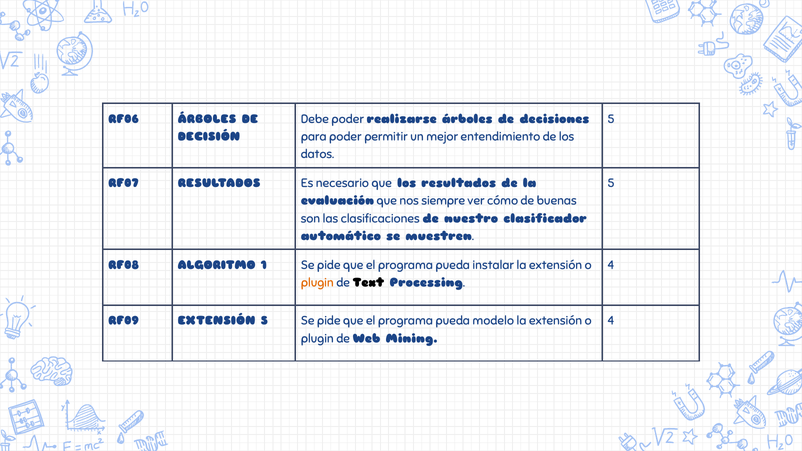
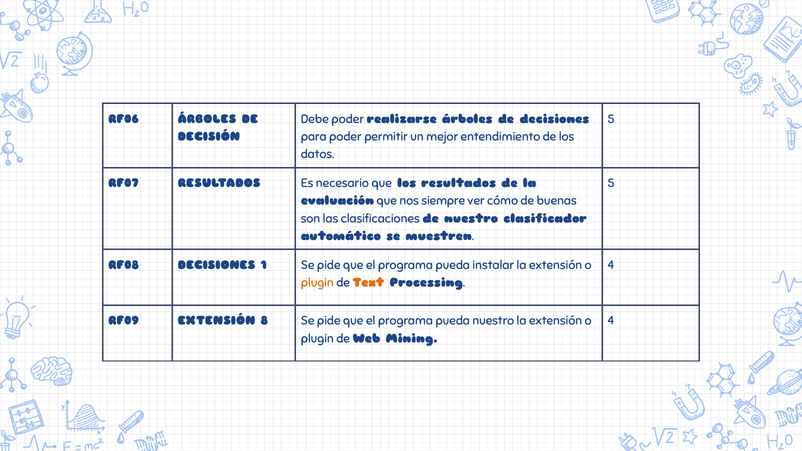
RF08 ALGORITMO: ALGORITMO -> DECISIONES
Text colour: black -> orange
EXTENSIÓN 5: 5 -> 8
pueda modelo: modelo -> nuestro
